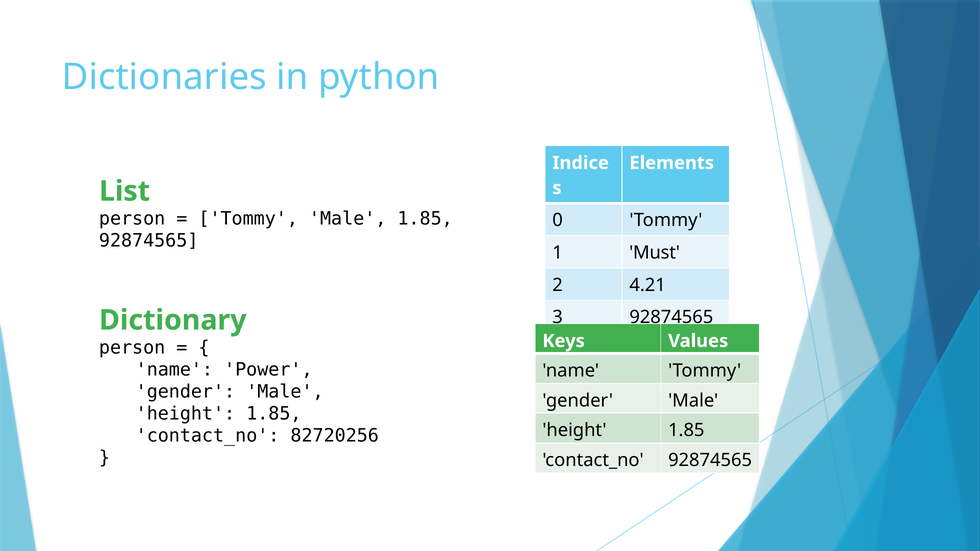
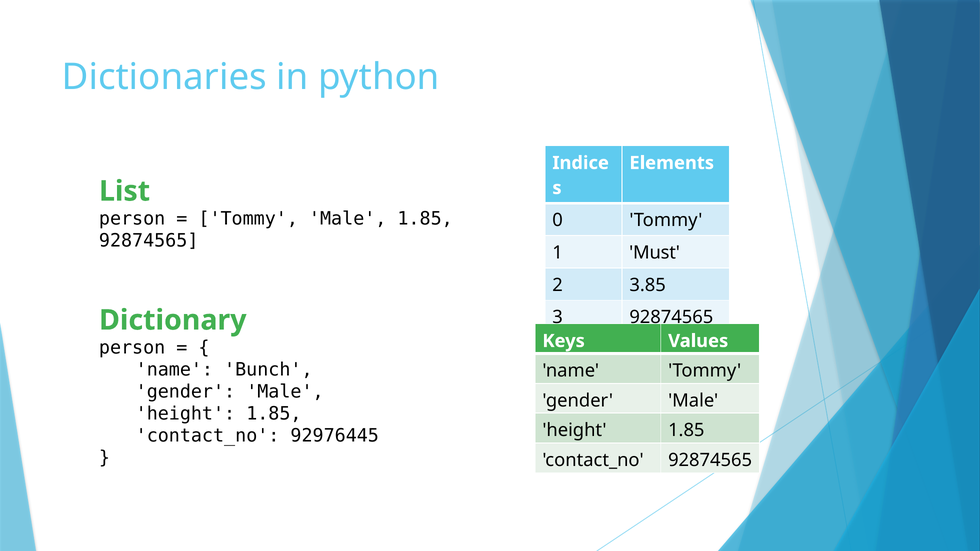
4.21: 4.21 -> 3.85
Power: Power -> Bunch
82720256: 82720256 -> 92976445
